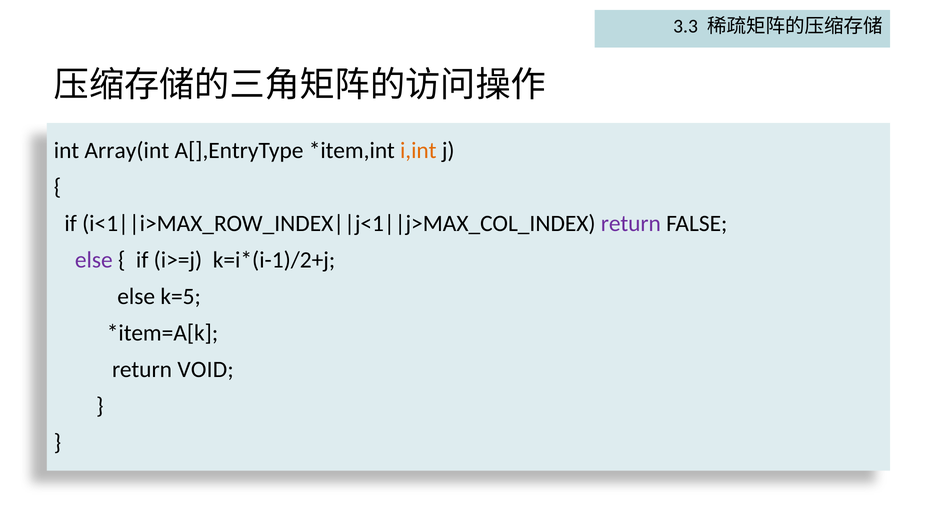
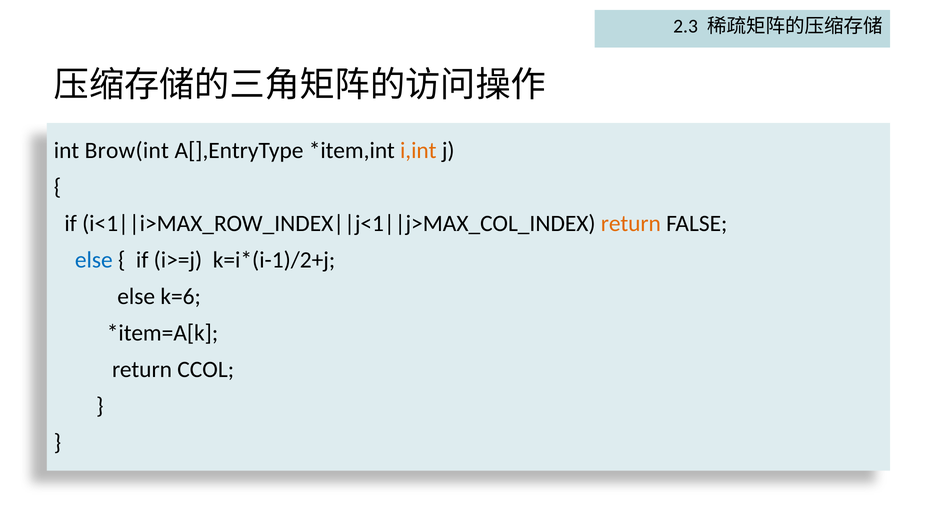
3.3: 3.3 -> 2.3
Array(int: Array(int -> Brow(int
return at (631, 224) colour: purple -> orange
else at (94, 260) colour: purple -> blue
k=5: k=5 -> k=6
VOID: VOID -> CCOL
